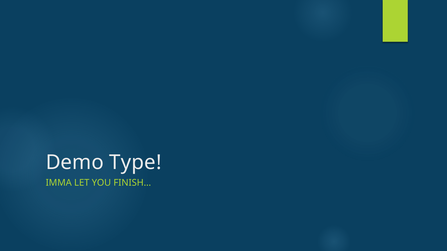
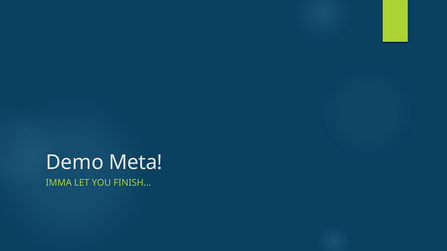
Type: Type -> Meta
